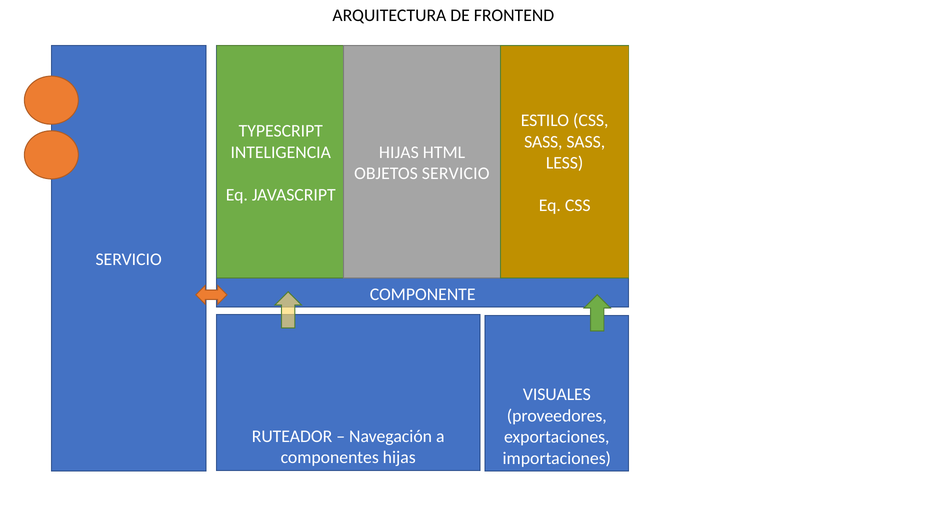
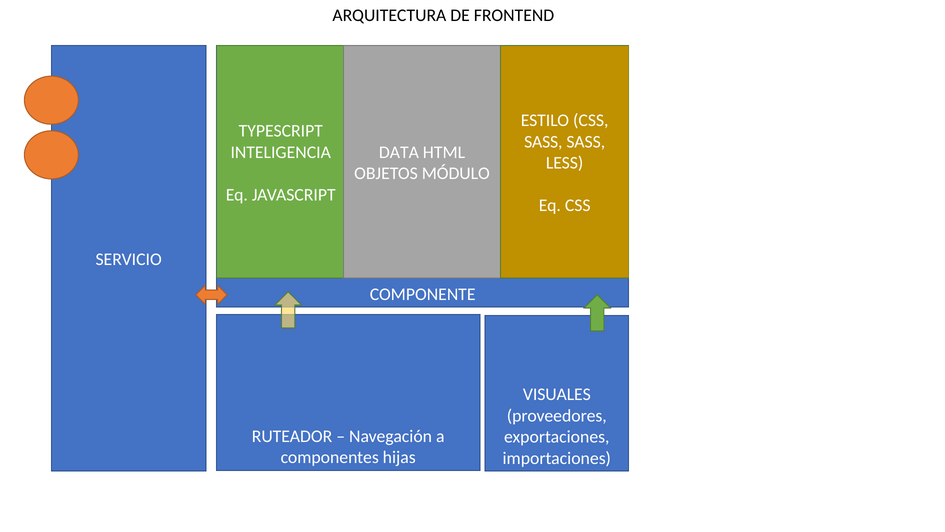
HIJAS at (399, 152): HIJAS -> DATA
OBJETOS SERVICIO: SERVICIO -> MÓDULO
